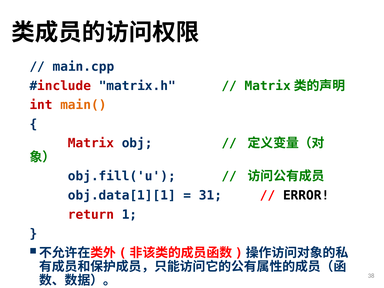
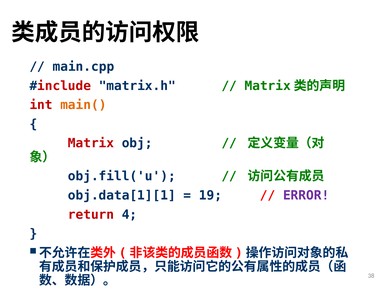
31: 31 -> 19
ERROR colour: black -> purple
1: 1 -> 4
